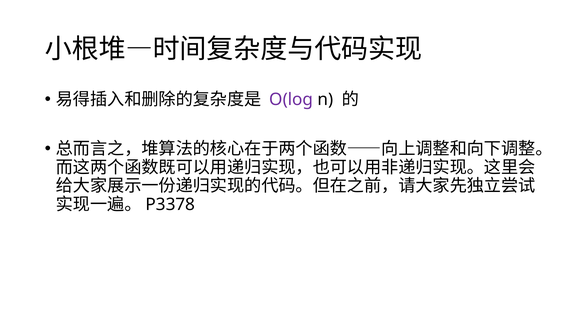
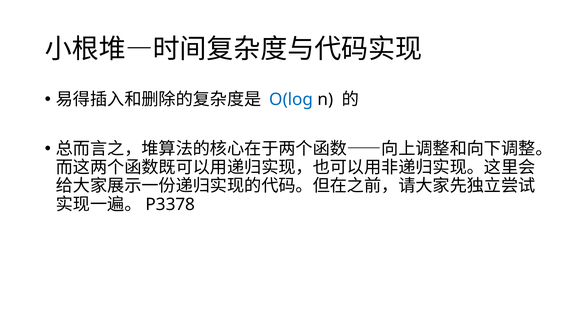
O(log colour: purple -> blue
